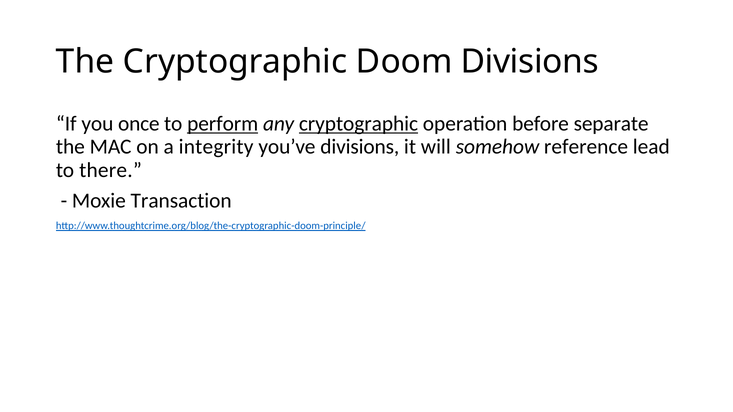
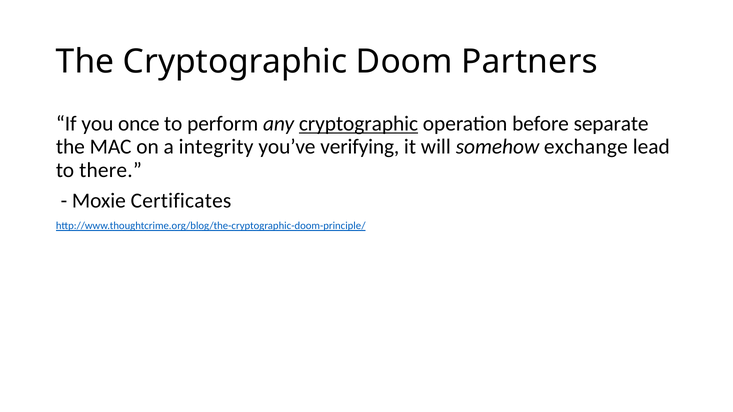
Doom Divisions: Divisions -> Partners
perform underline: present -> none
you’ve divisions: divisions -> verifying
reference: reference -> exchange
Transaction: Transaction -> Certificates
